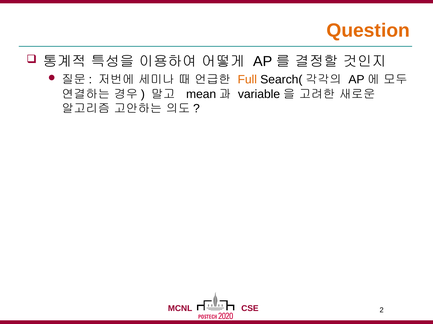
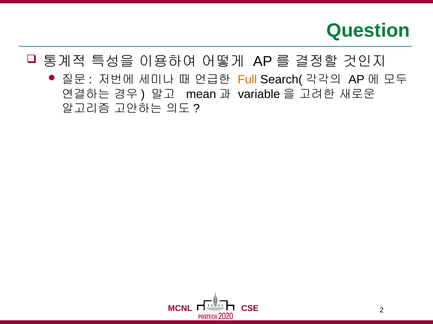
Question colour: orange -> green
